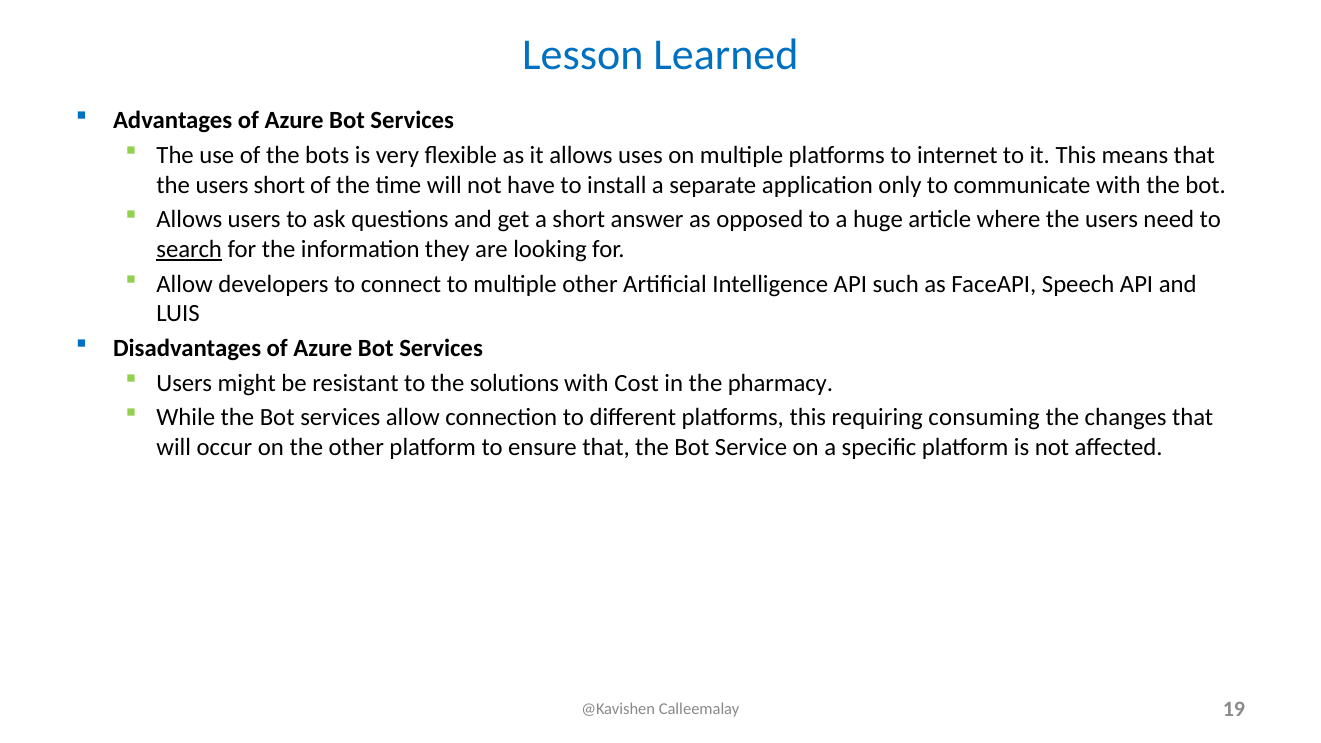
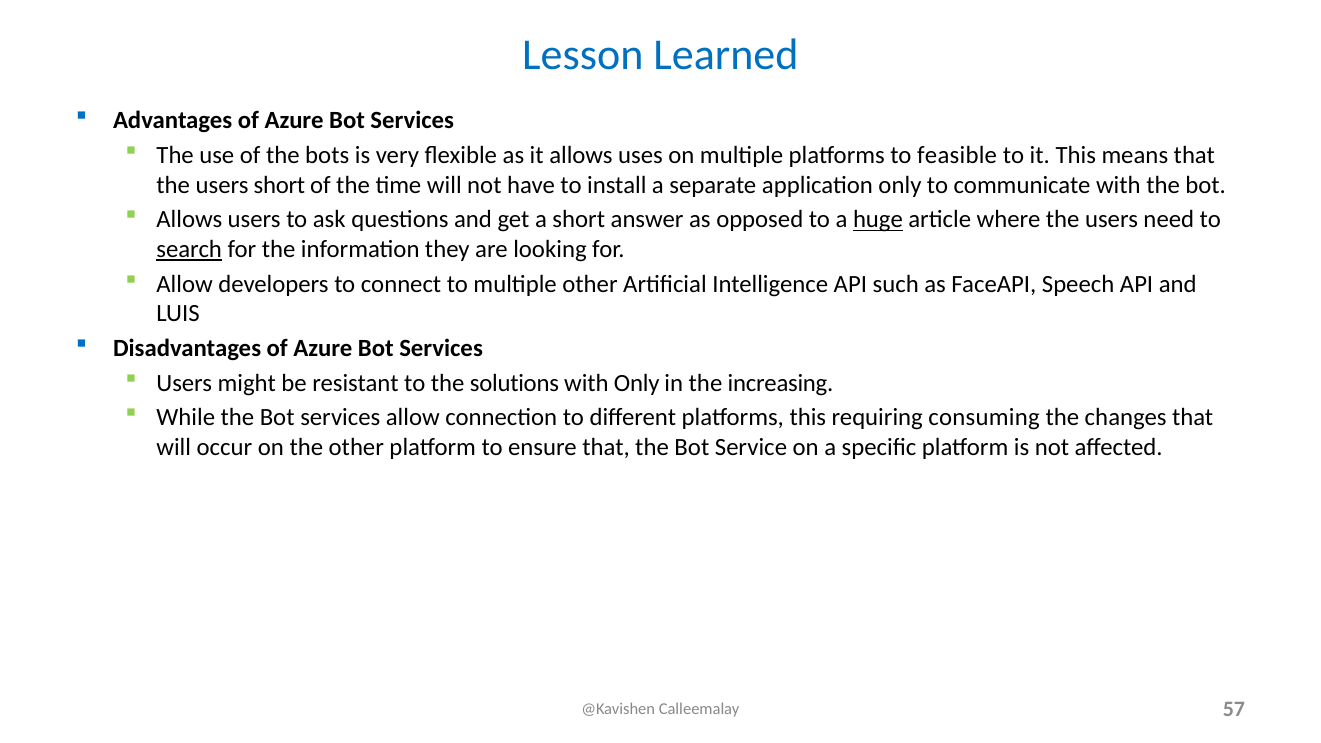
internet: internet -> feasible
huge underline: none -> present
with Cost: Cost -> Only
pharmacy: pharmacy -> increasing
19: 19 -> 57
